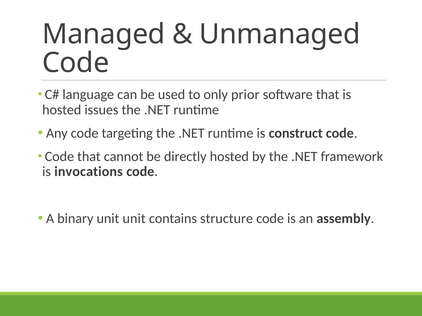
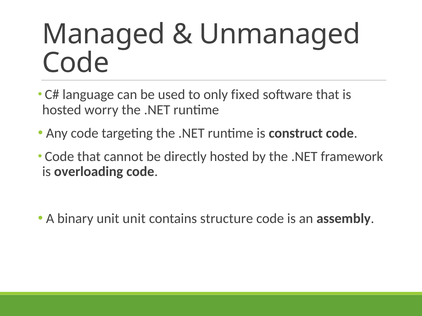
prior: prior -> fixed
issues: issues -> worry
invocations: invocations -> overloading
